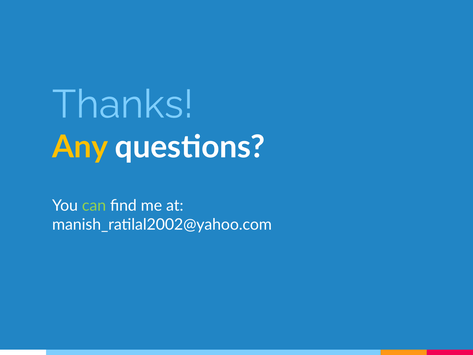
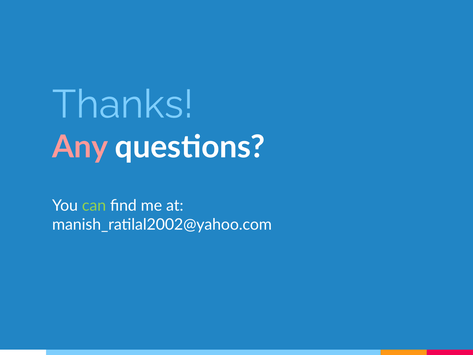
Any colour: yellow -> pink
